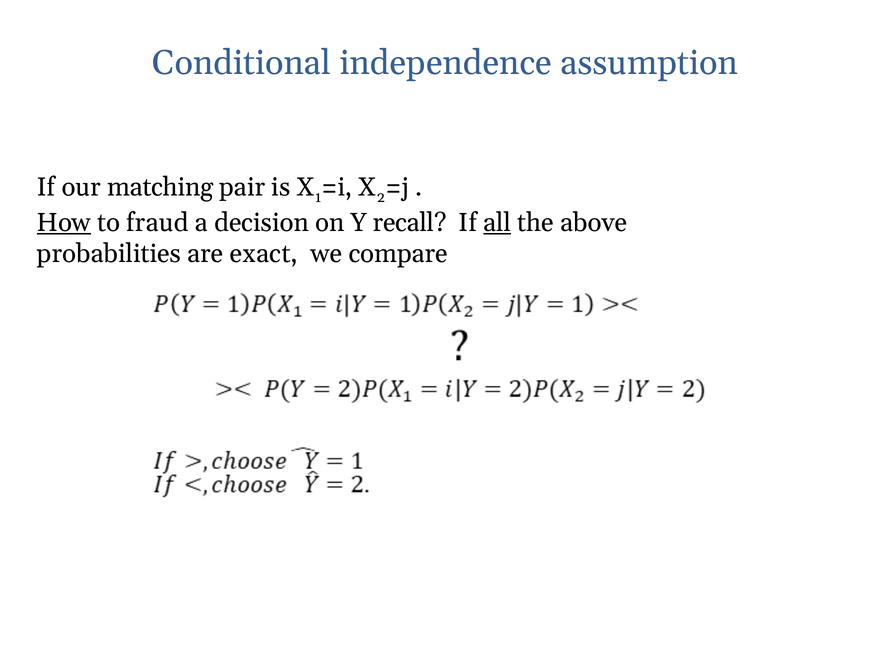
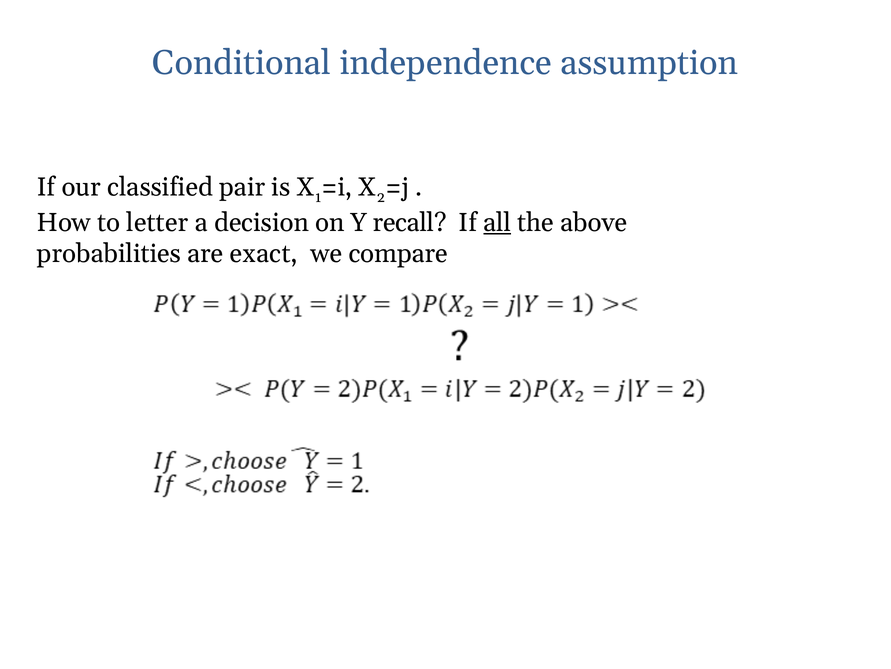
matching: matching -> classified
How underline: present -> none
fraud: fraud -> letter
